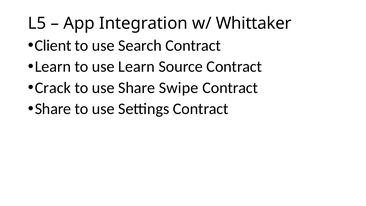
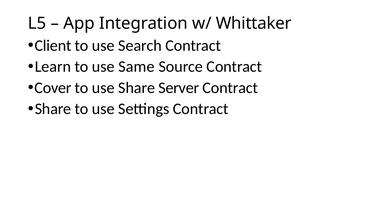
use Learn: Learn -> Same
Crack: Crack -> Cover
Swipe: Swipe -> Server
